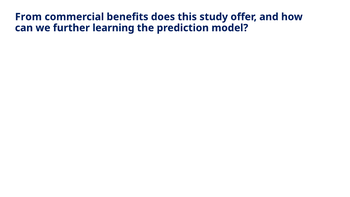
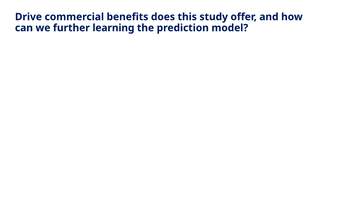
From: From -> Drive
